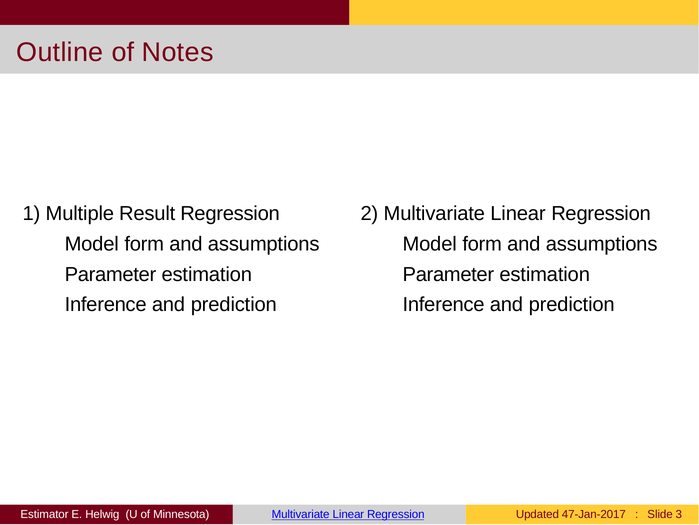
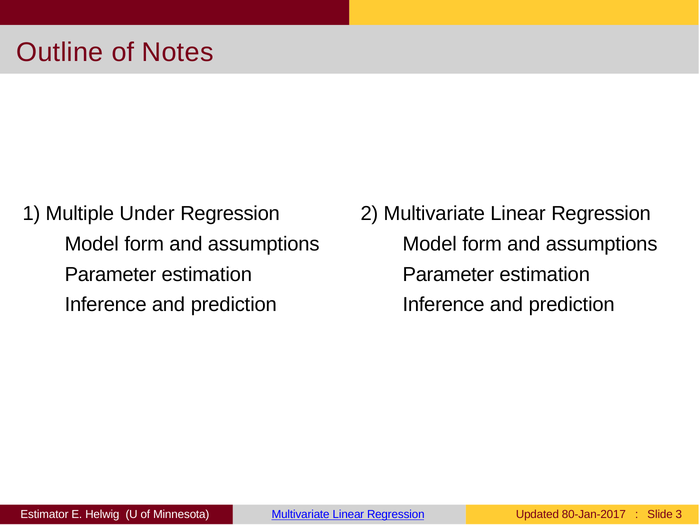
Result: Result -> Under
47-Jan-2017: 47-Jan-2017 -> 80-Jan-2017
